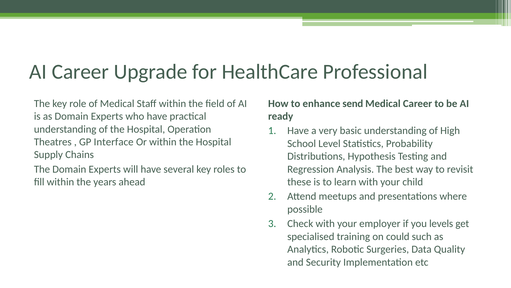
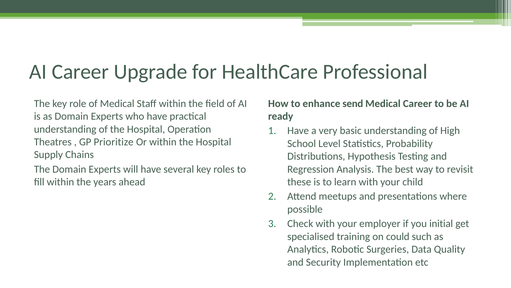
Interface: Interface -> Prioritize
levels: levels -> initial
